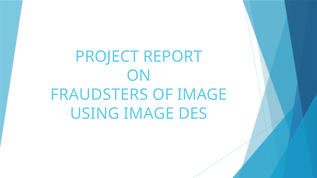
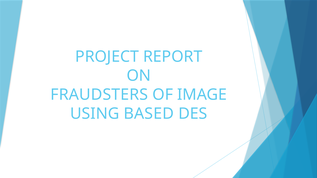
USING IMAGE: IMAGE -> BASED
